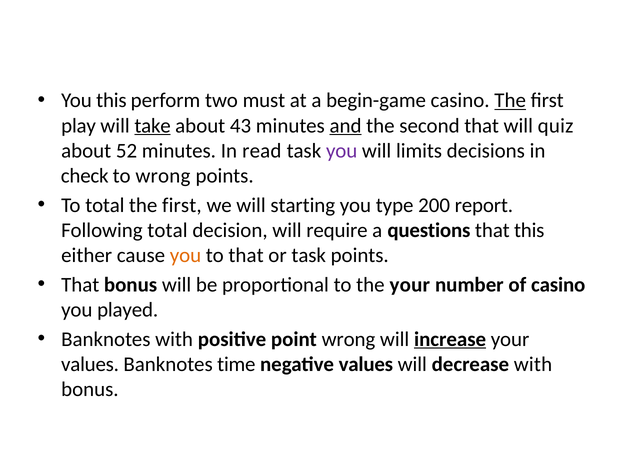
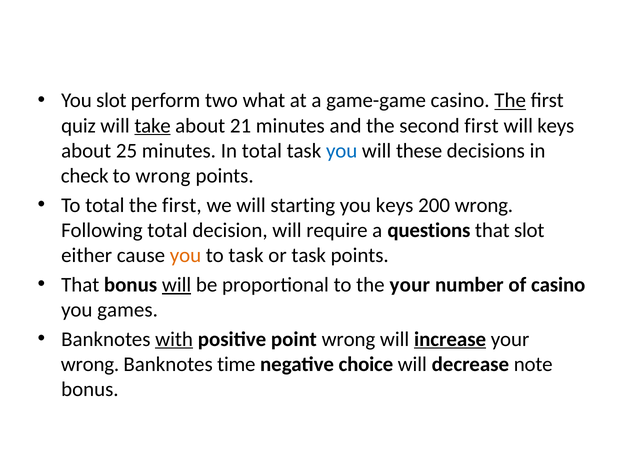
You this: this -> slot
must: must -> what
begin-game: begin-game -> game-game
play: play -> quiz
43: 43 -> 21
and underline: present -> none
second that: that -> first
will quiz: quiz -> keys
52: 52 -> 25
In read: read -> total
you at (342, 151) colour: purple -> blue
limits: limits -> these
you type: type -> keys
200 report: report -> wrong
that this: this -> slot
to that: that -> task
will at (177, 285) underline: none -> present
played: played -> games
with at (174, 339) underline: none -> present
values at (90, 364): values -> wrong
negative values: values -> choice
decrease with: with -> note
